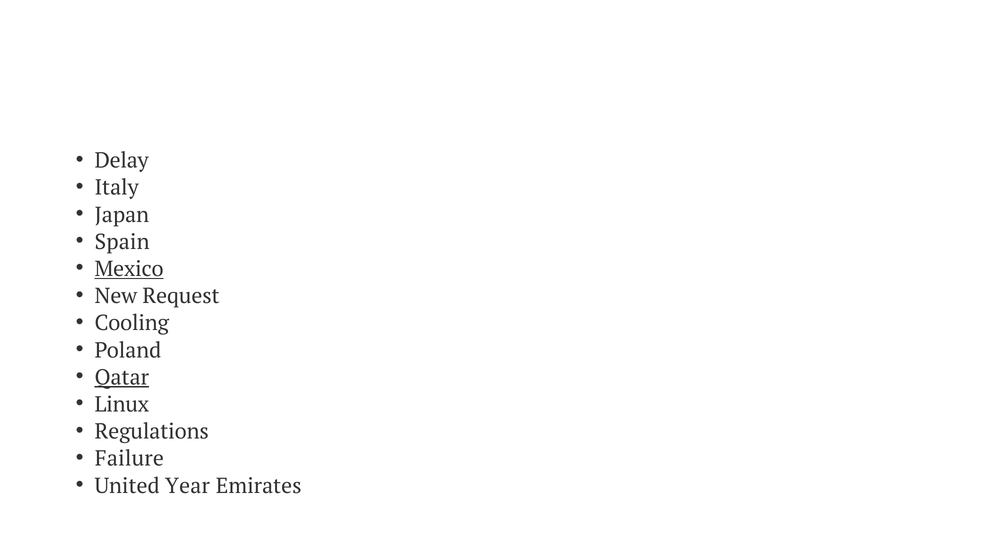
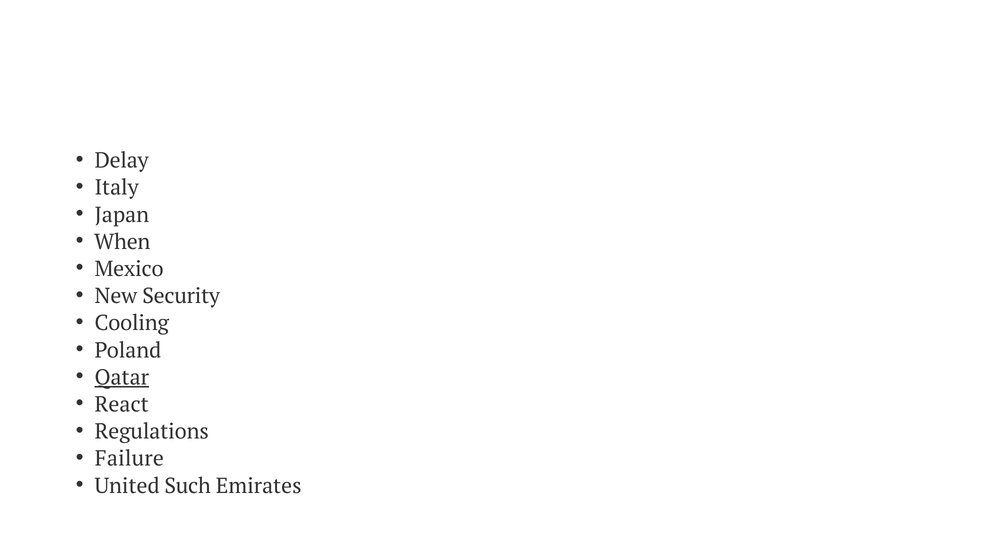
Spain: Spain -> When
Mexico underline: present -> none
Request: Request -> Security
Linux: Linux -> React
Year: Year -> Such
